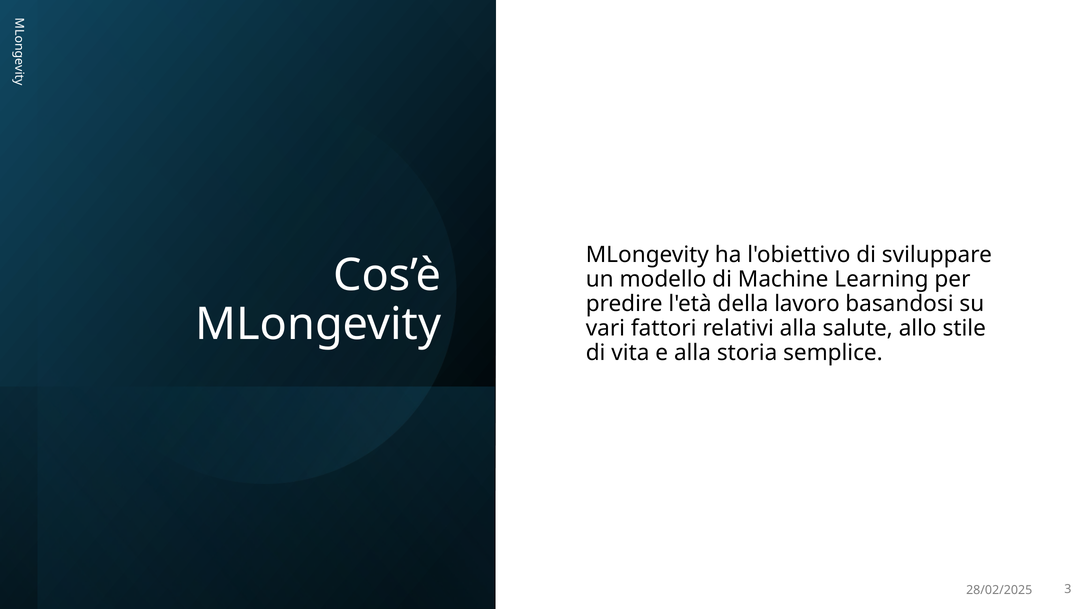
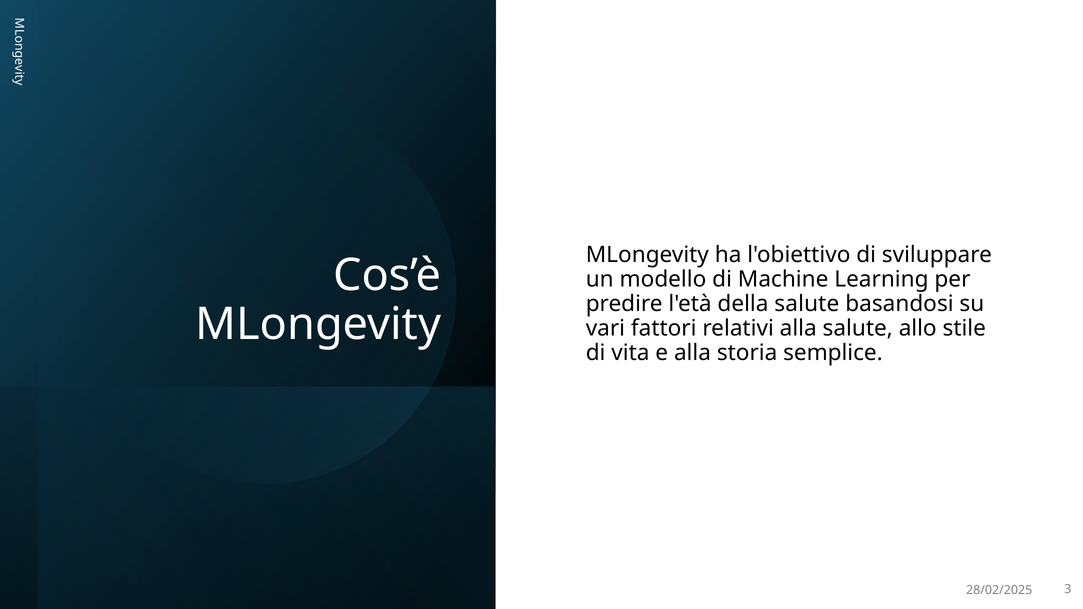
della lavoro: lavoro -> salute
